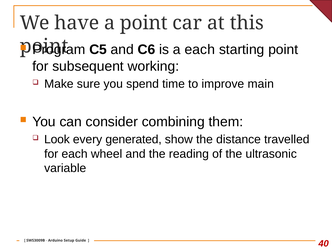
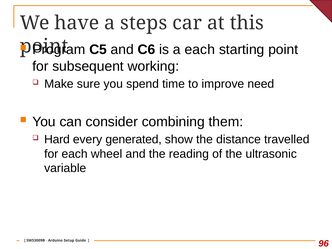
a point: point -> steps
main: main -> need
Look: Look -> Hard
40: 40 -> 96
